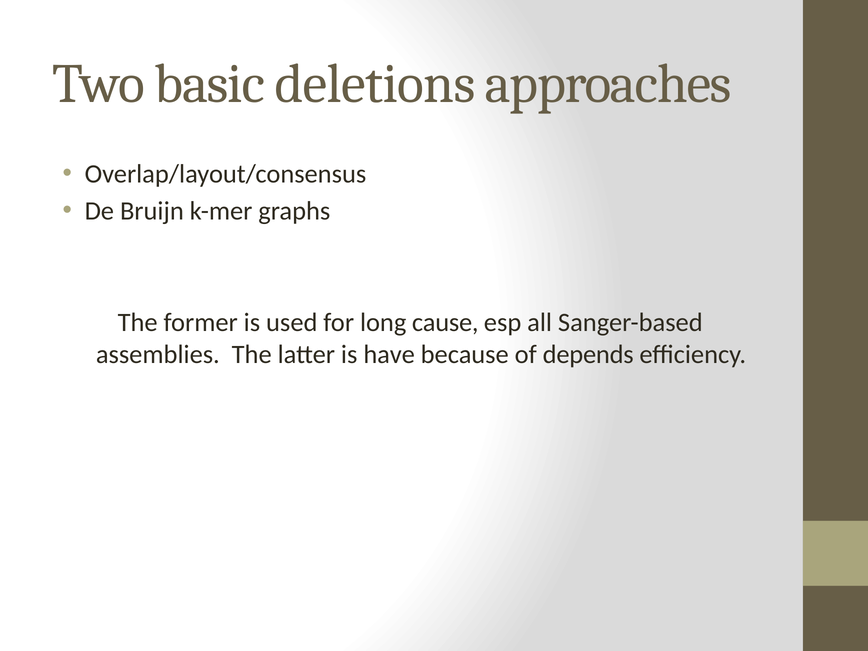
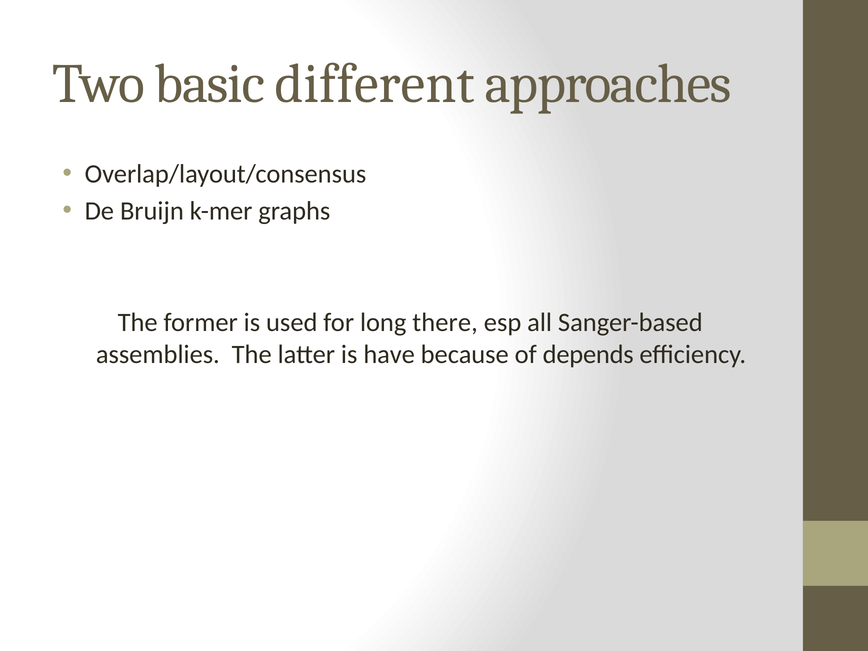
deletions: deletions -> different
cause: cause -> there
